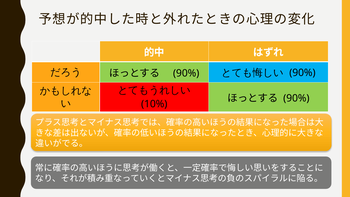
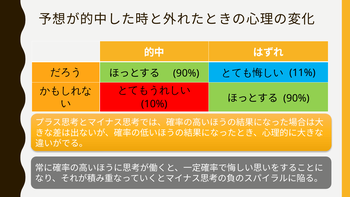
90% at (302, 73): 90% -> 11%
